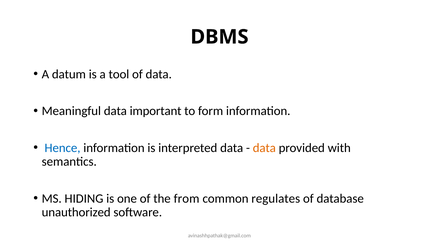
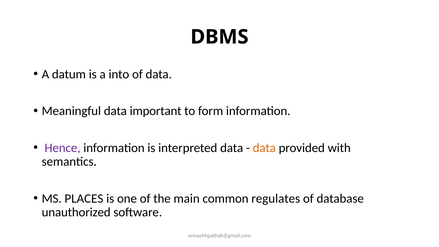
tool: tool -> into
Hence colour: blue -> purple
HIDING: HIDING -> PLACES
from: from -> main
